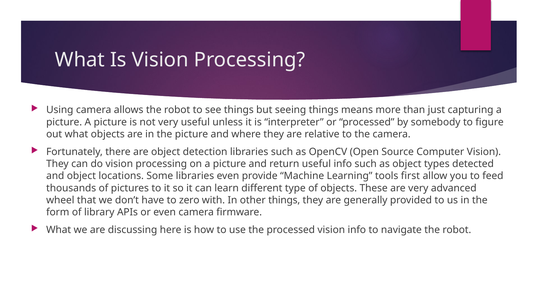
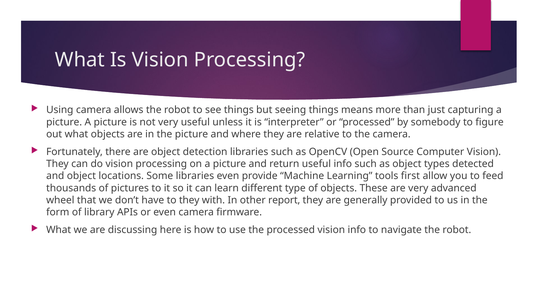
to zero: zero -> they
other things: things -> report
